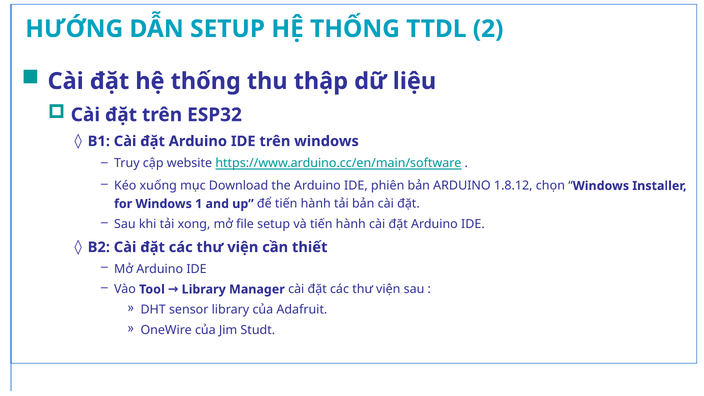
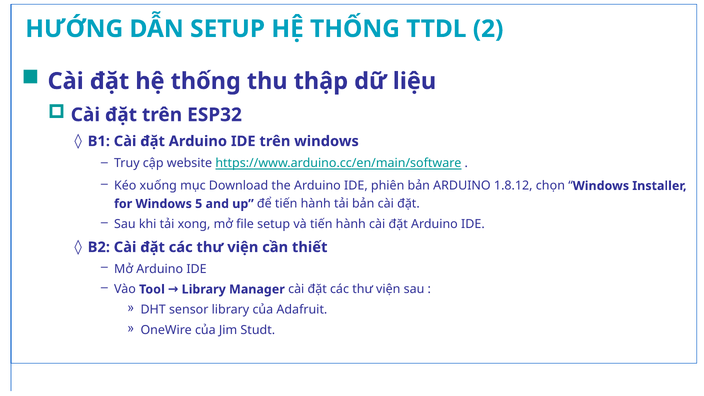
1: 1 -> 5
